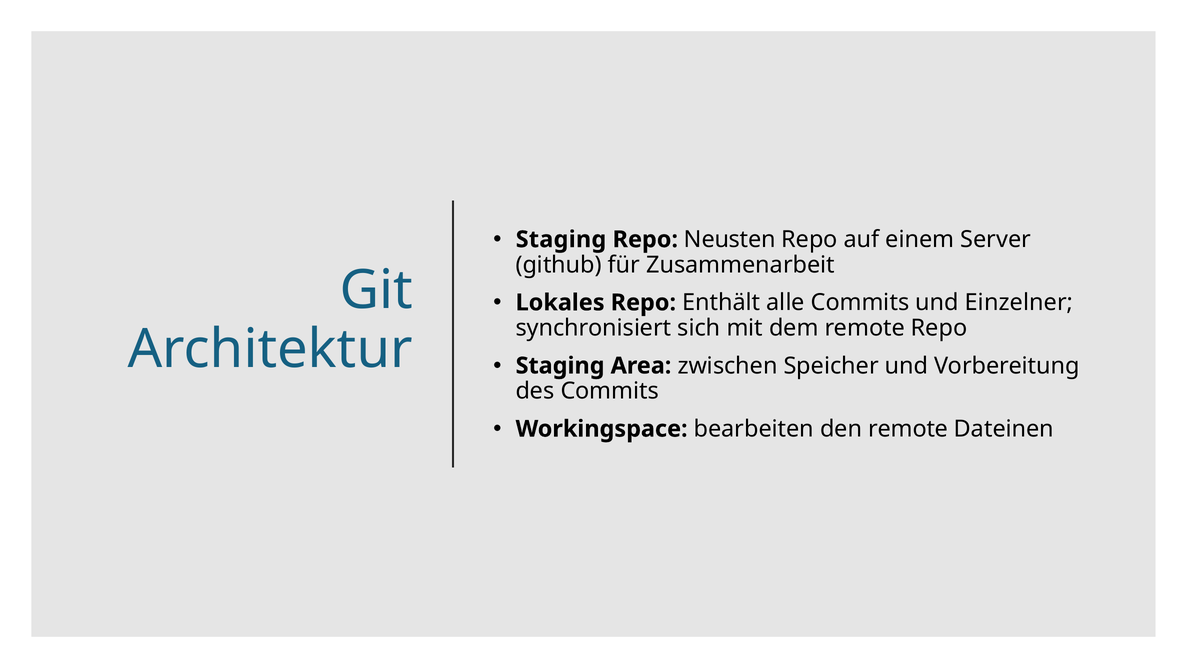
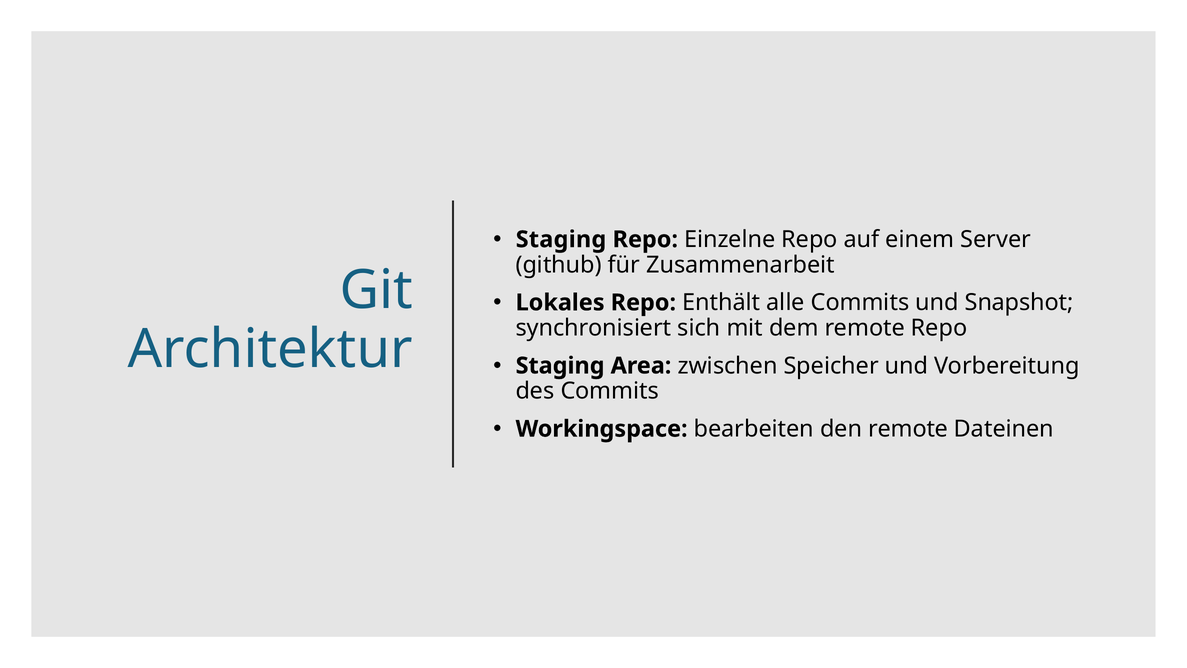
Neusten: Neusten -> Einzelne
Einzelner: Einzelner -> Snapshot
